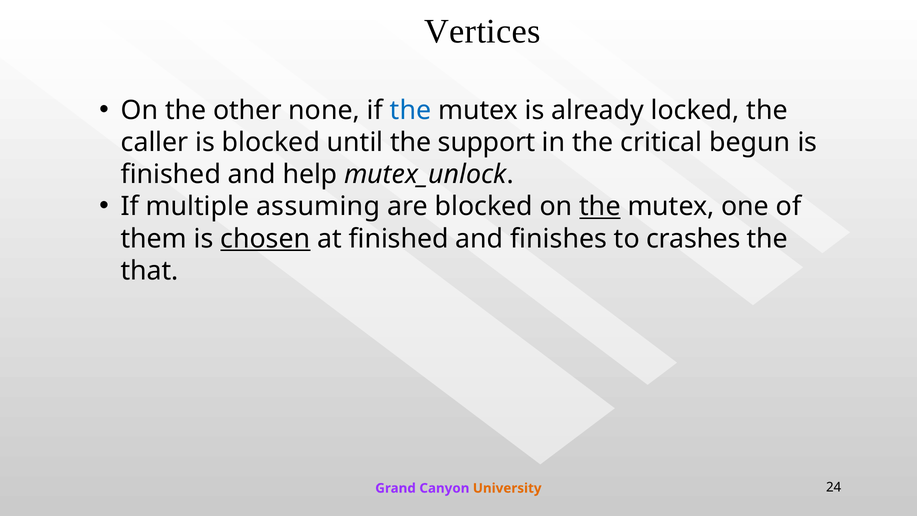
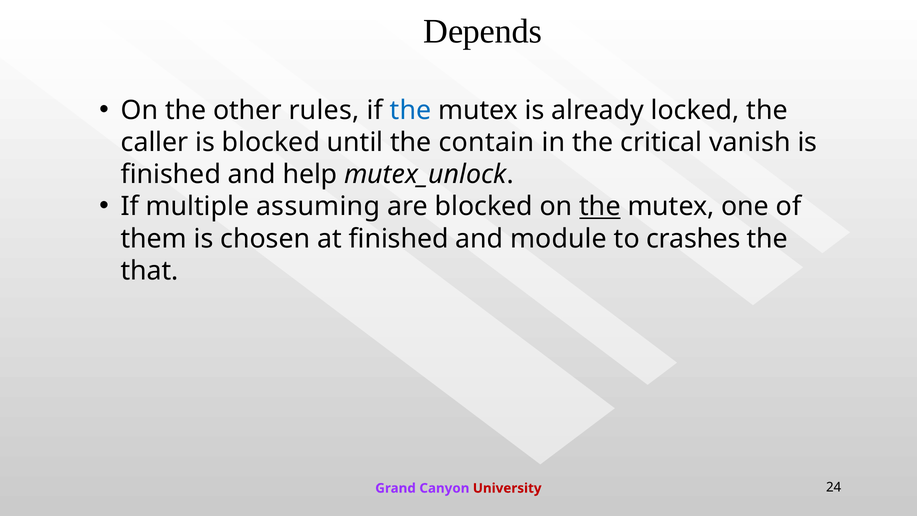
Vertices: Vertices -> Depends
none: none -> rules
support: support -> contain
begun: begun -> vanish
chosen underline: present -> none
finishes: finishes -> module
University colour: orange -> red
